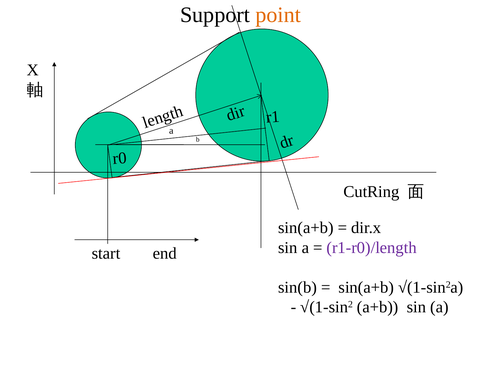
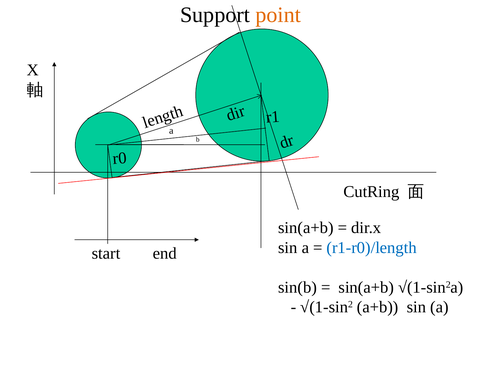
r1-r0)/length colour: purple -> blue
